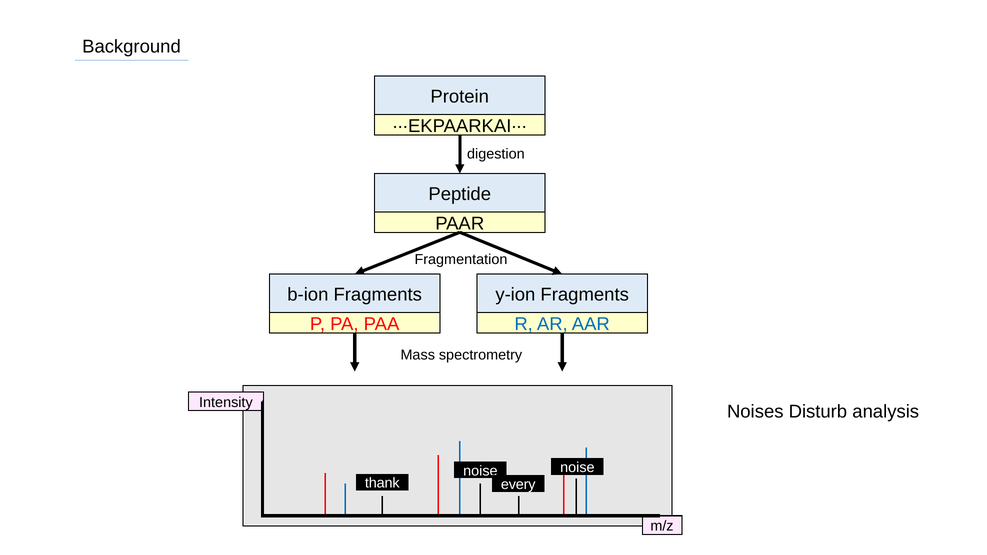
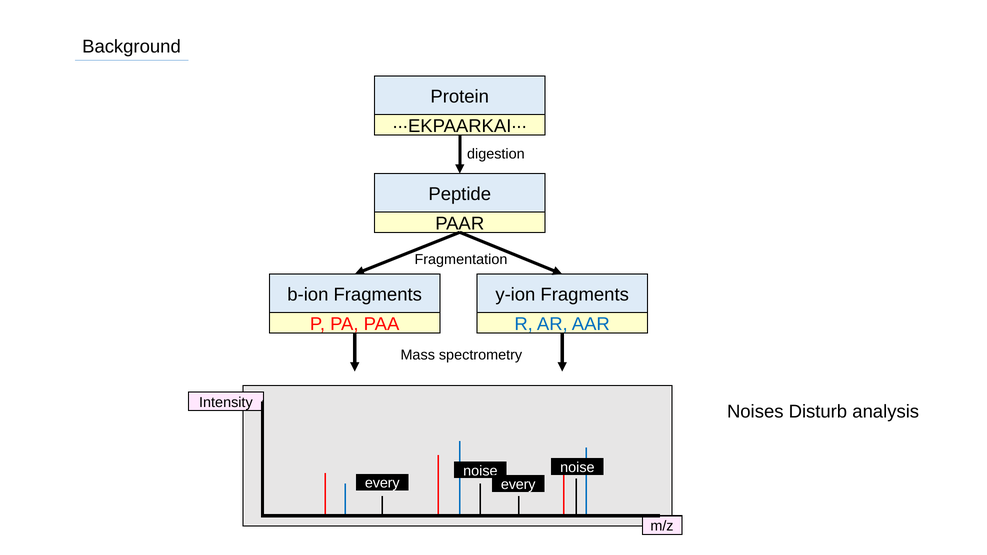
thank at (382, 483): thank -> every
